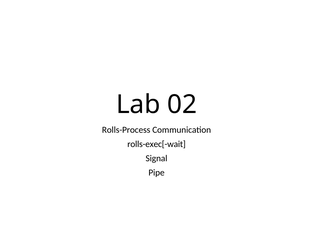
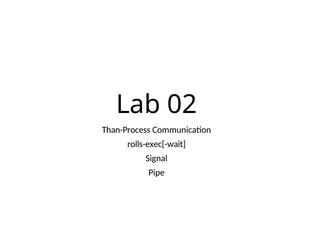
Rolls-Process: Rolls-Process -> Than-Process
